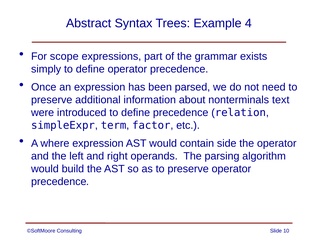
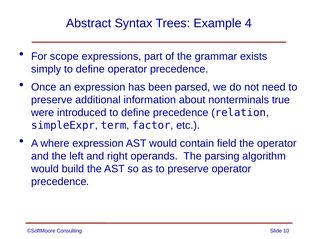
text: text -> true
side: side -> field
